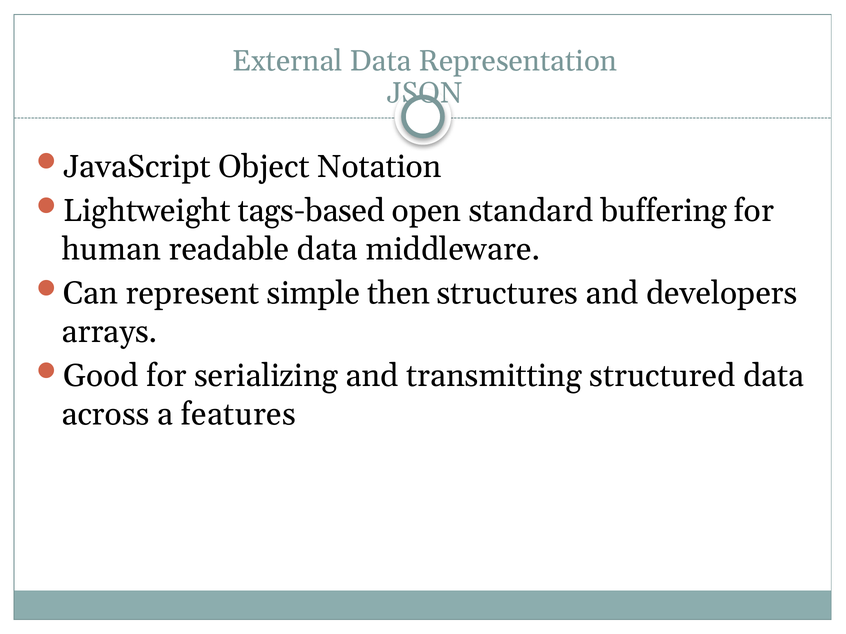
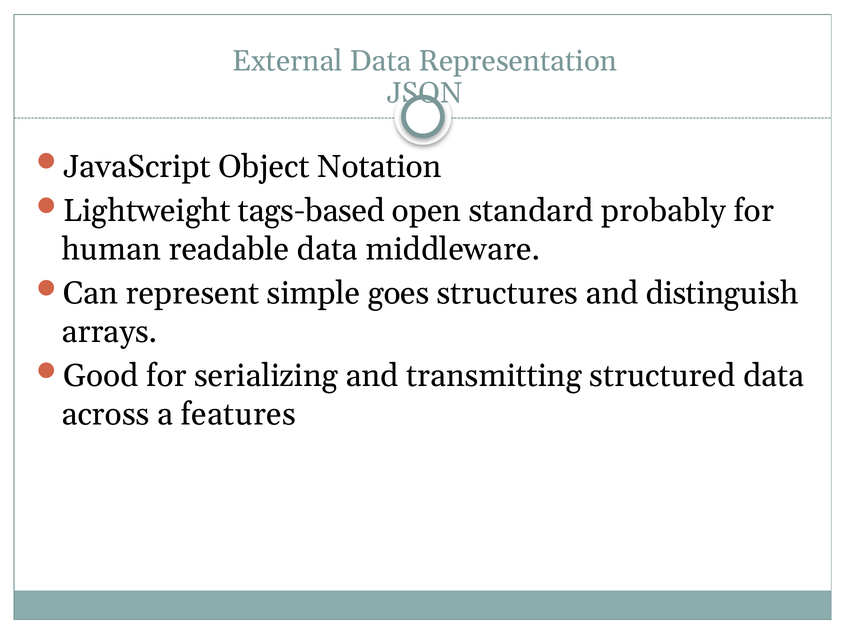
buffering: buffering -> probably
then: then -> goes
developers: developers -> distinguish
